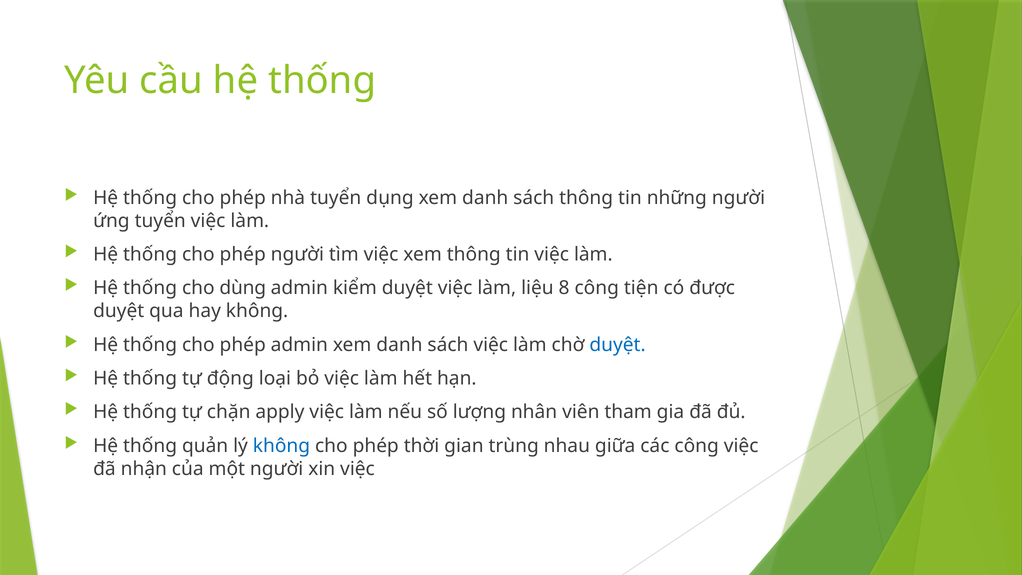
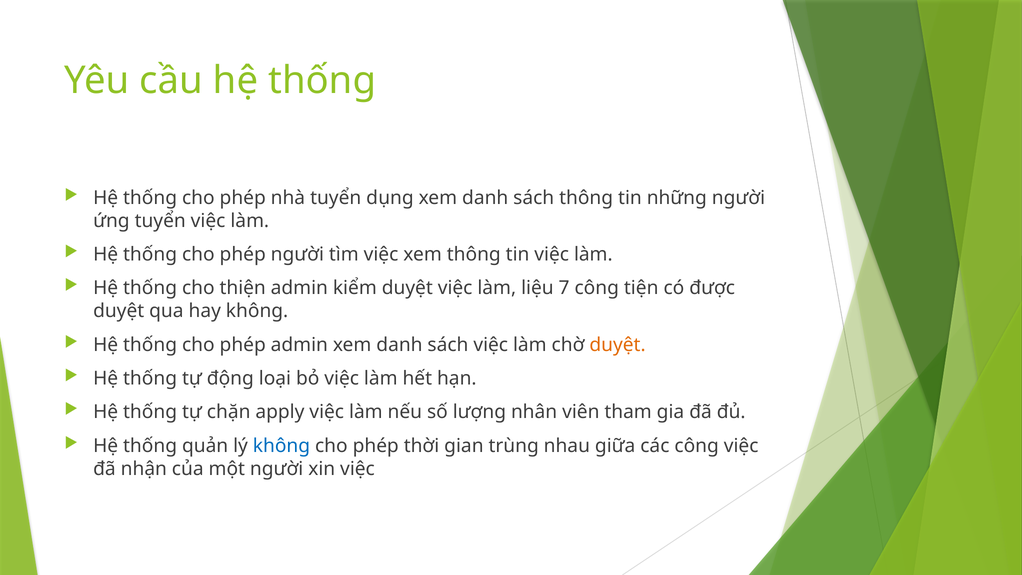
dùng: dùng -> thiện
8: 8 -> 7
duyệt at (618, 345) colour: blue -> orange
